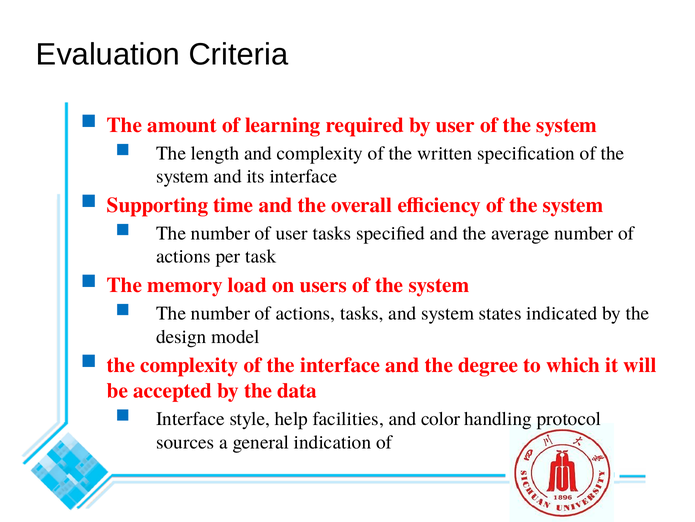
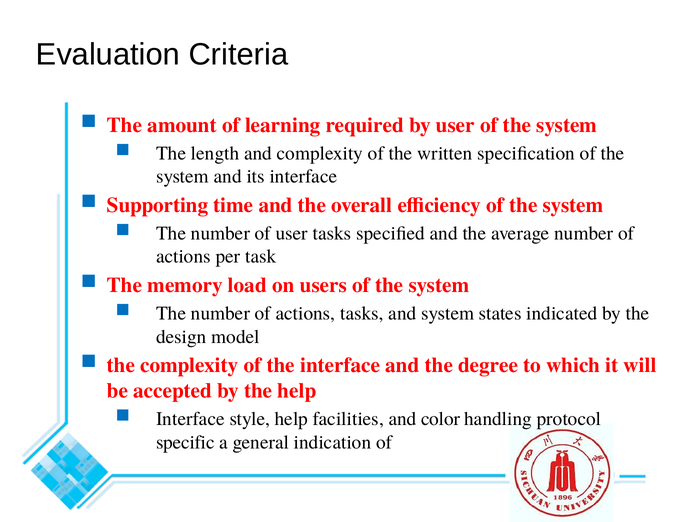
the data: data -> help
sources: sources -> specific
